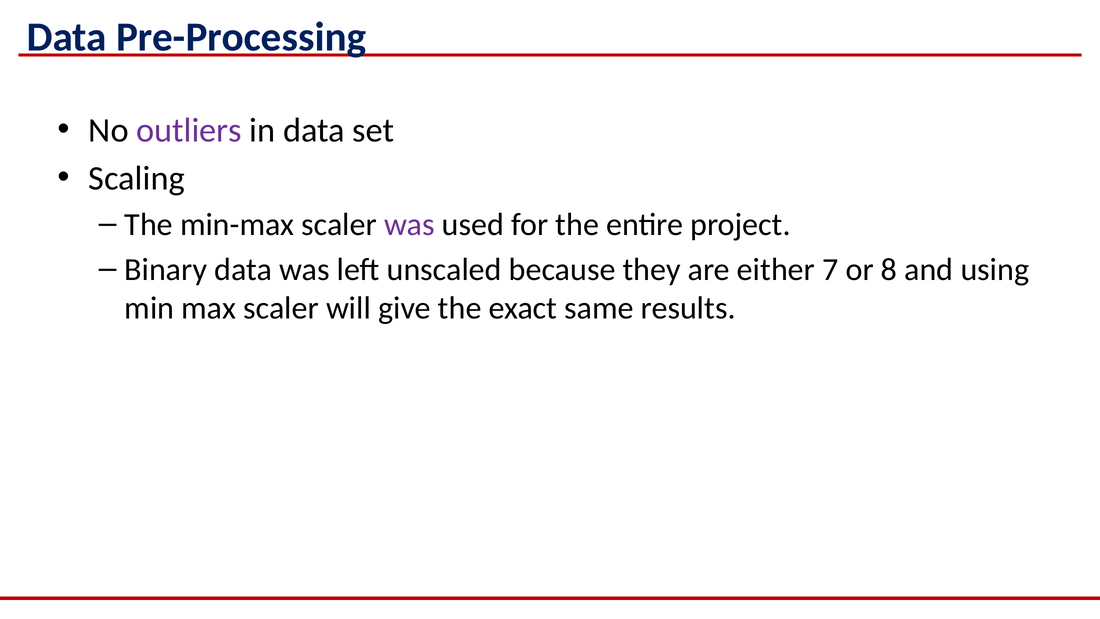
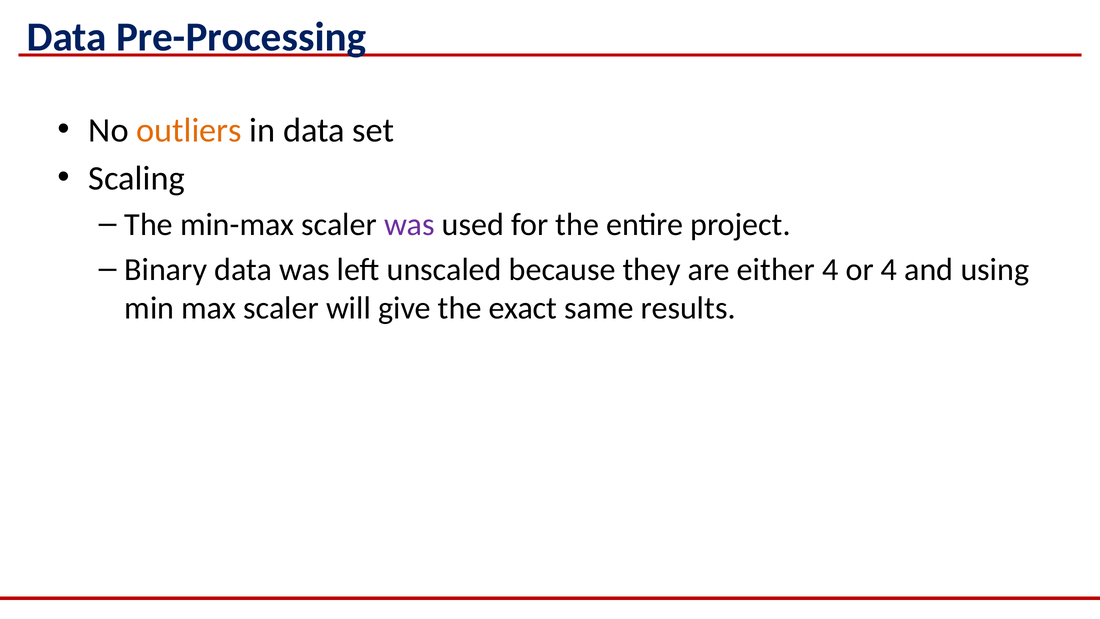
outliers colour: purple -> orange
either 7: 7 -> 4
or 8: 8 -> 4
